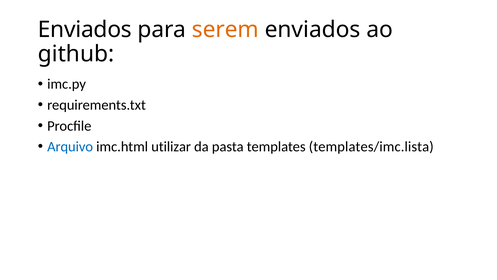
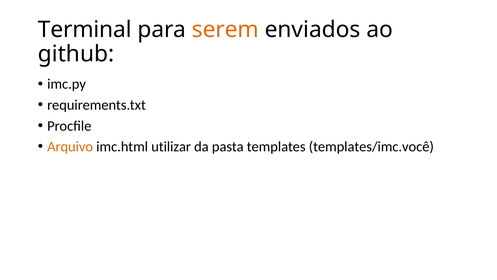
Enviados at (85, 29): Enviados -> Terminal
Arquivo colour: blue -> orange
templates/imc.lista: templates/imc.lista -> templates/imc.você
